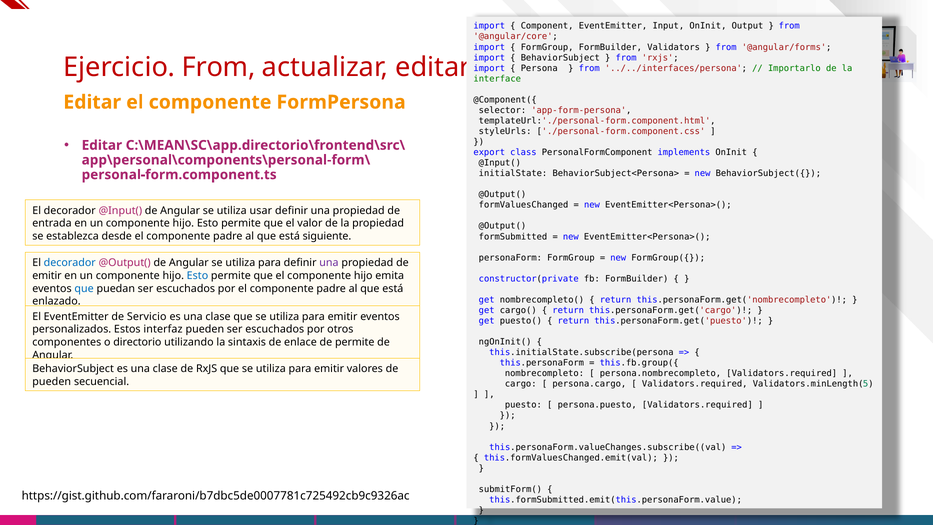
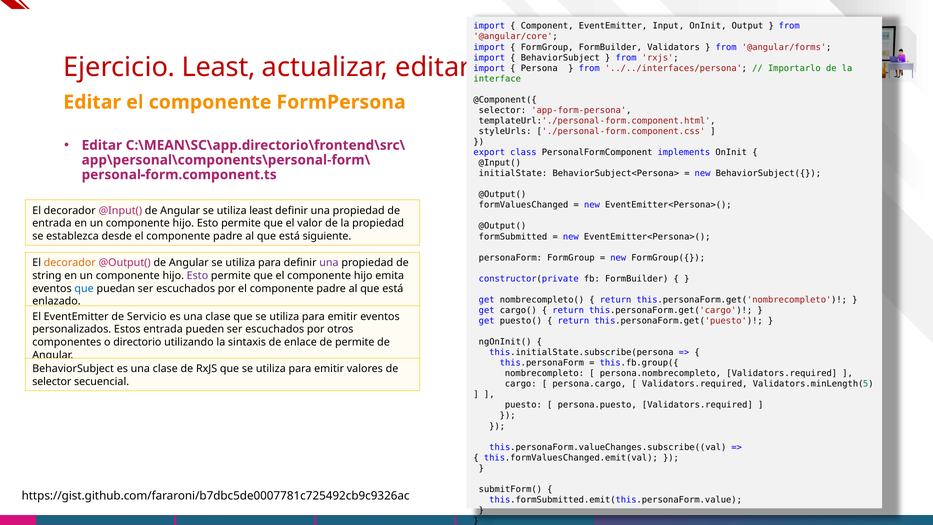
Ejercicio From: From -> Least
utiliza usar: usar -> least
decorador at (70, 263) colour: blue -> orange
emitir at (47, 276): emitir -> string
Esto at (197, 276) colour: blue -> purple
Estos interfaz: interfaz -> entrada
pueden at (52, 382): pueden -> selector
